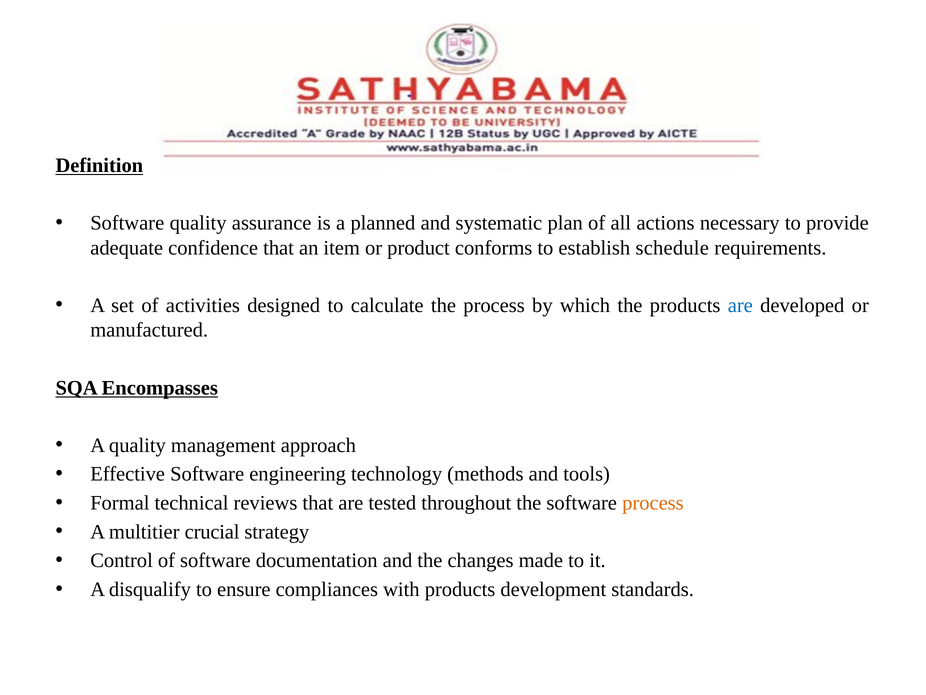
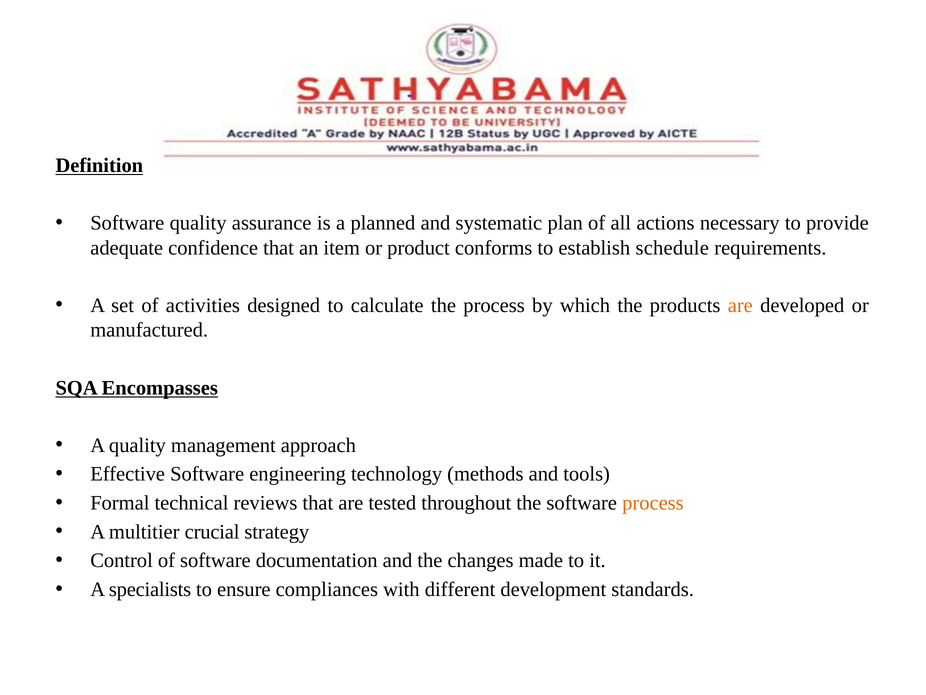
are at (740, 305) colour: blue -> orange
disqualify: disqualify -> specialists
with products: products -> different
